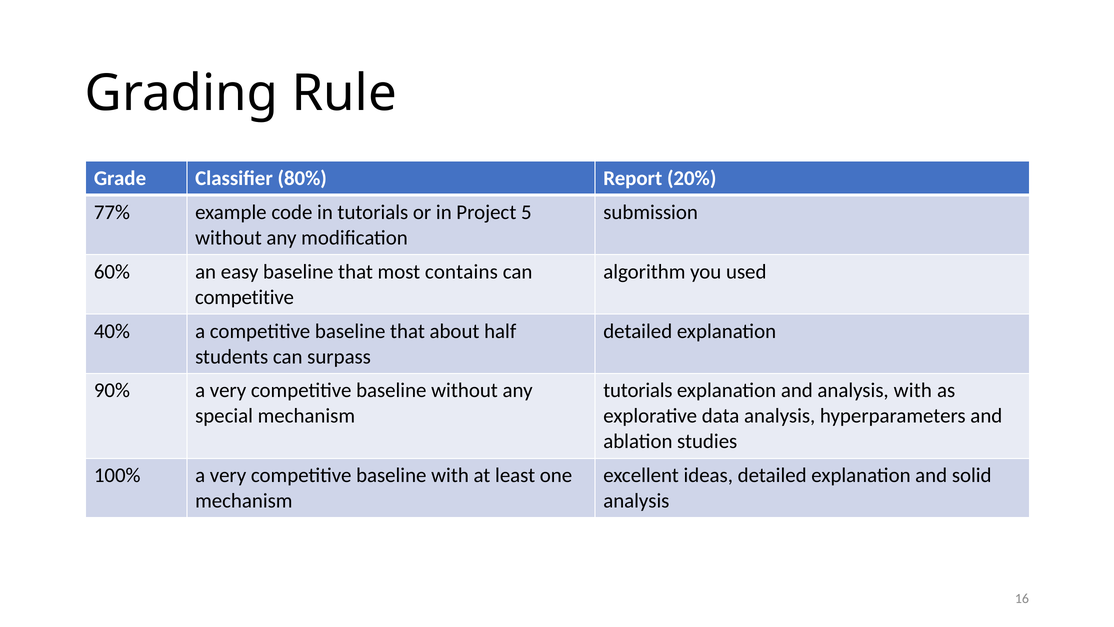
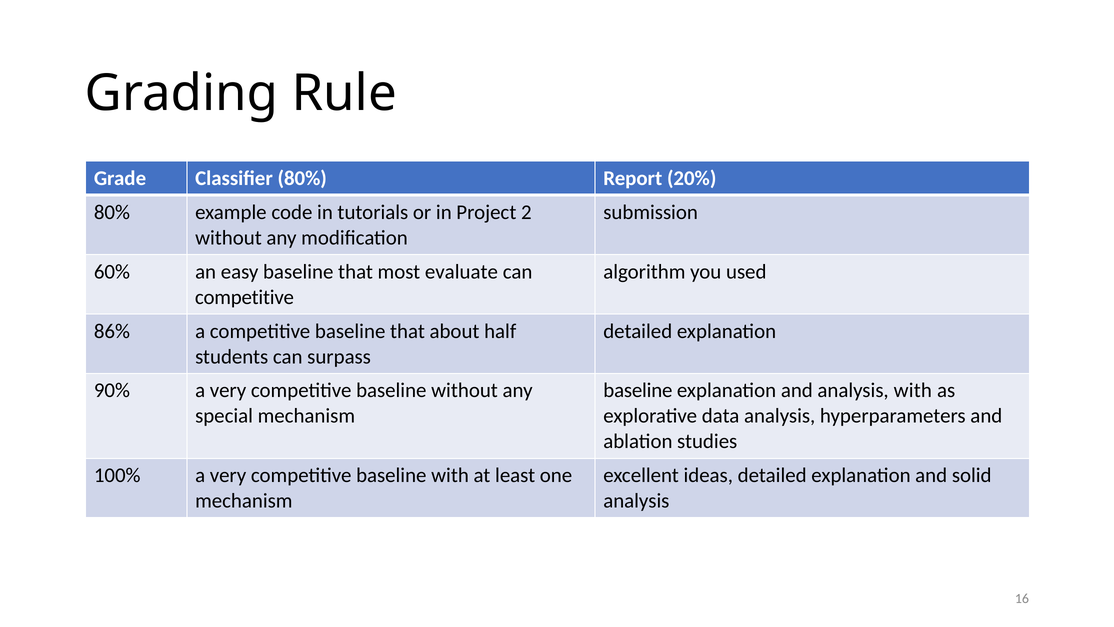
77% at (112, 212): 77% -> 80%
5: 5 -> 2
contains: contains -> evaluate
40%: 40% -> 86%
tutorials at (638, 390): tutorials -> baseline
